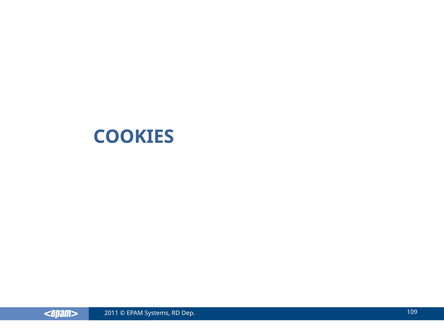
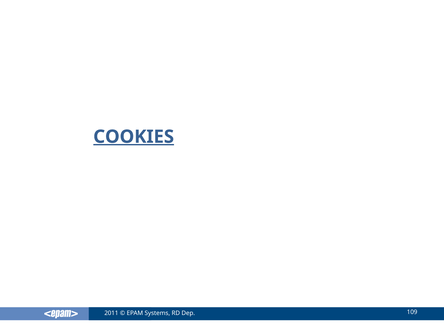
COOKIES underline: none -> present
